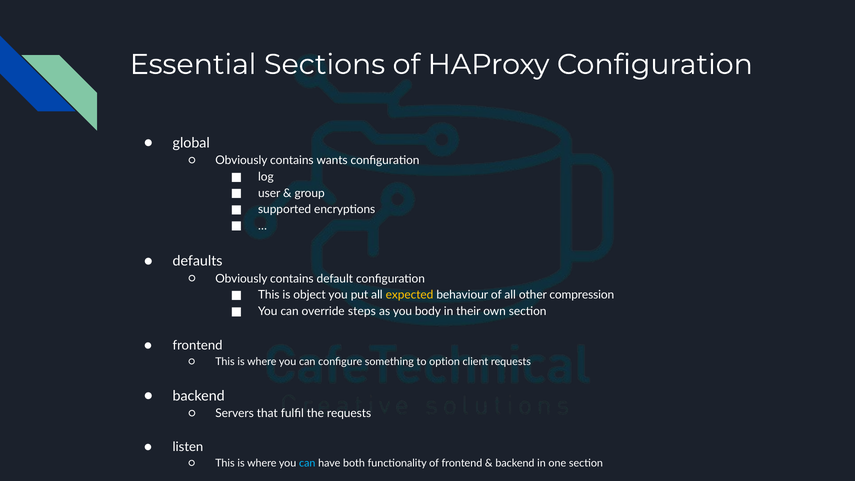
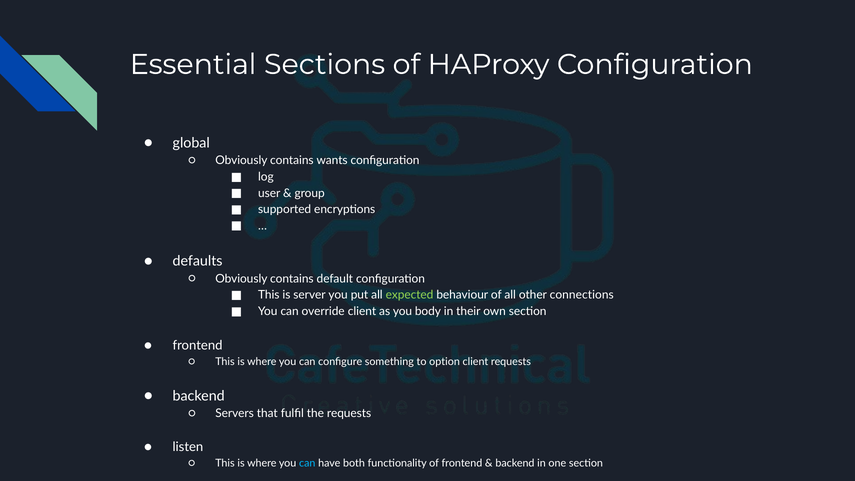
object: object -> server
expected colour: yellow -> light green
compression: compression -> connections
override steps: steps -> client
